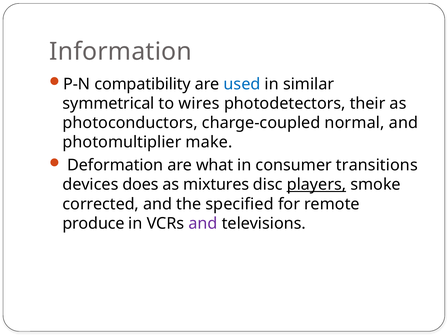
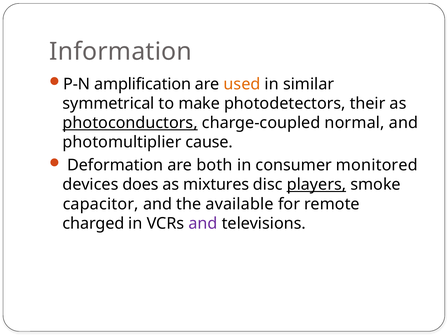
compatibility: compatibility -> amplification
used colour: blue -> orange
wires: wires -> make
photoconductors underline: none -> present
make: make -> cause
what: what -> both
transitions: transitions -> monitored
corrected: corrected -> capacitor
specified: specified -> available
produce: produce -> charged
